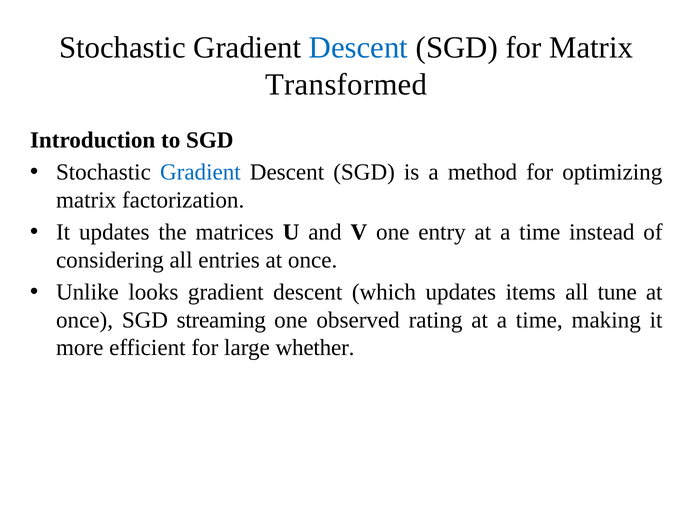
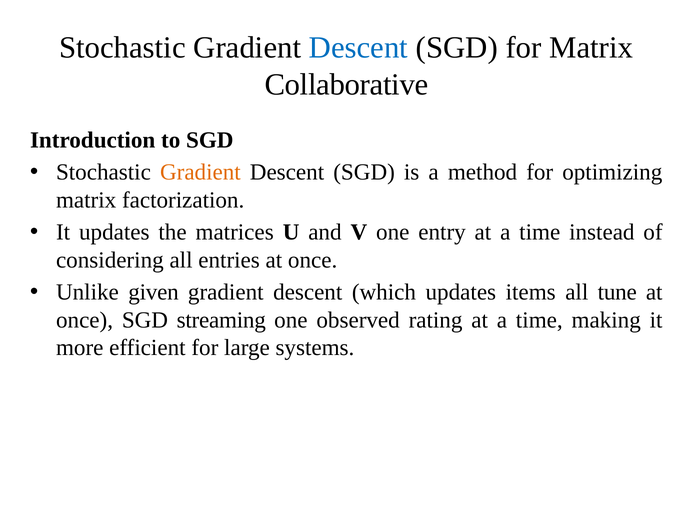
Transformed: Transformed -> Collaborative
Gradient at (200, 173) colour: blue -> orange
looks: looks -> given
whether: whether -> systems
